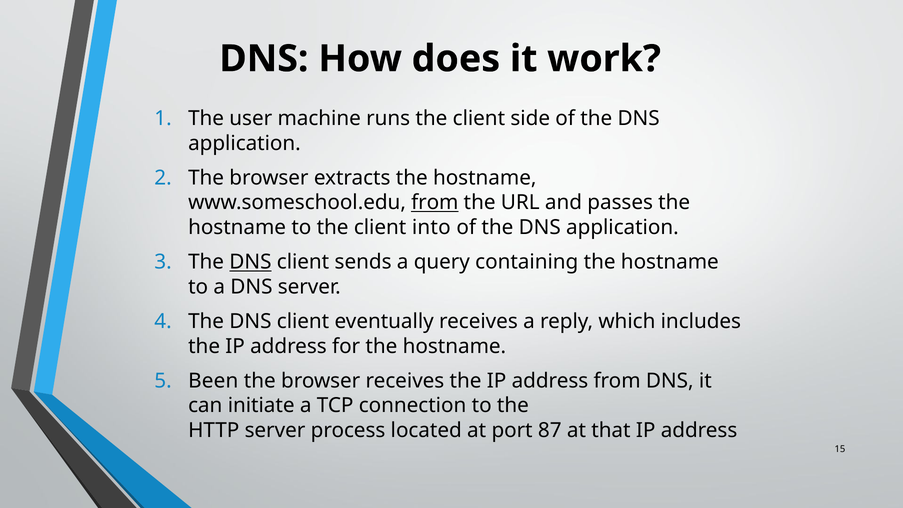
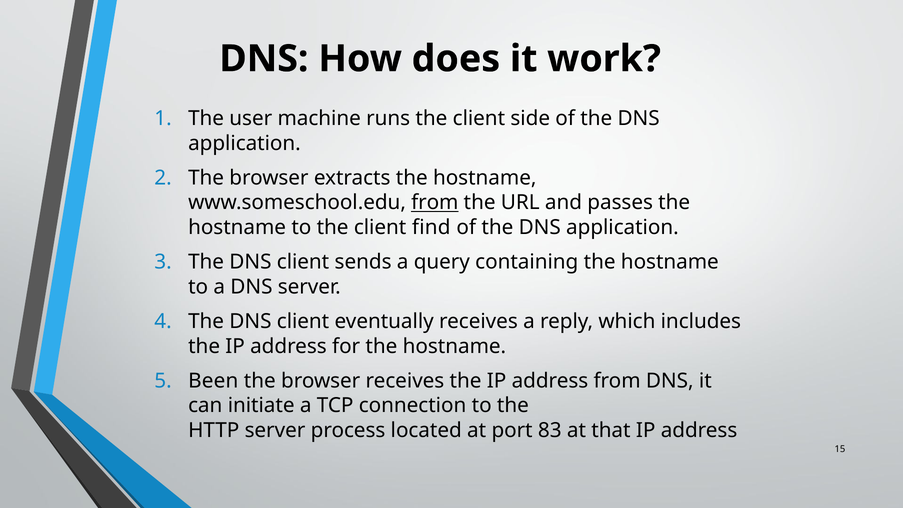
into: into -> find
DNS at (250, 262) underline: present -> none
87: 87 -> 83
